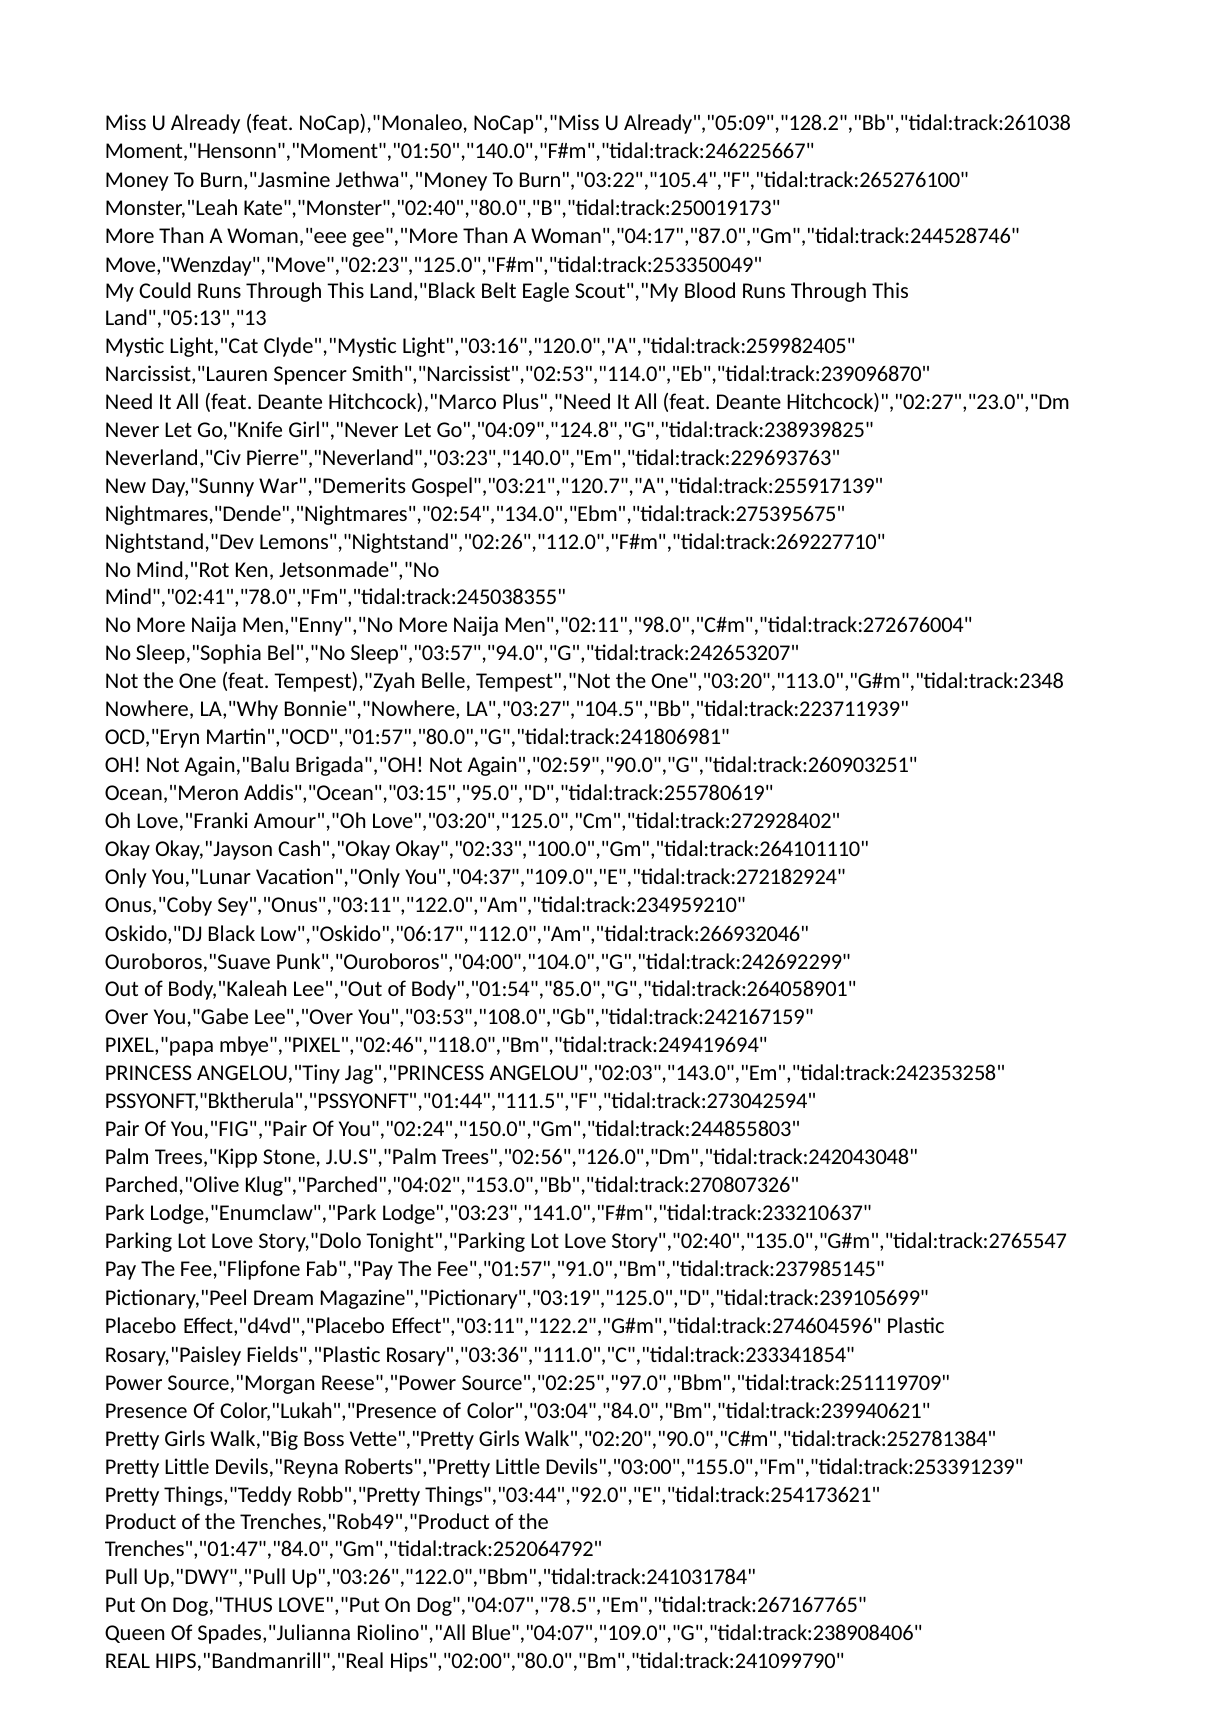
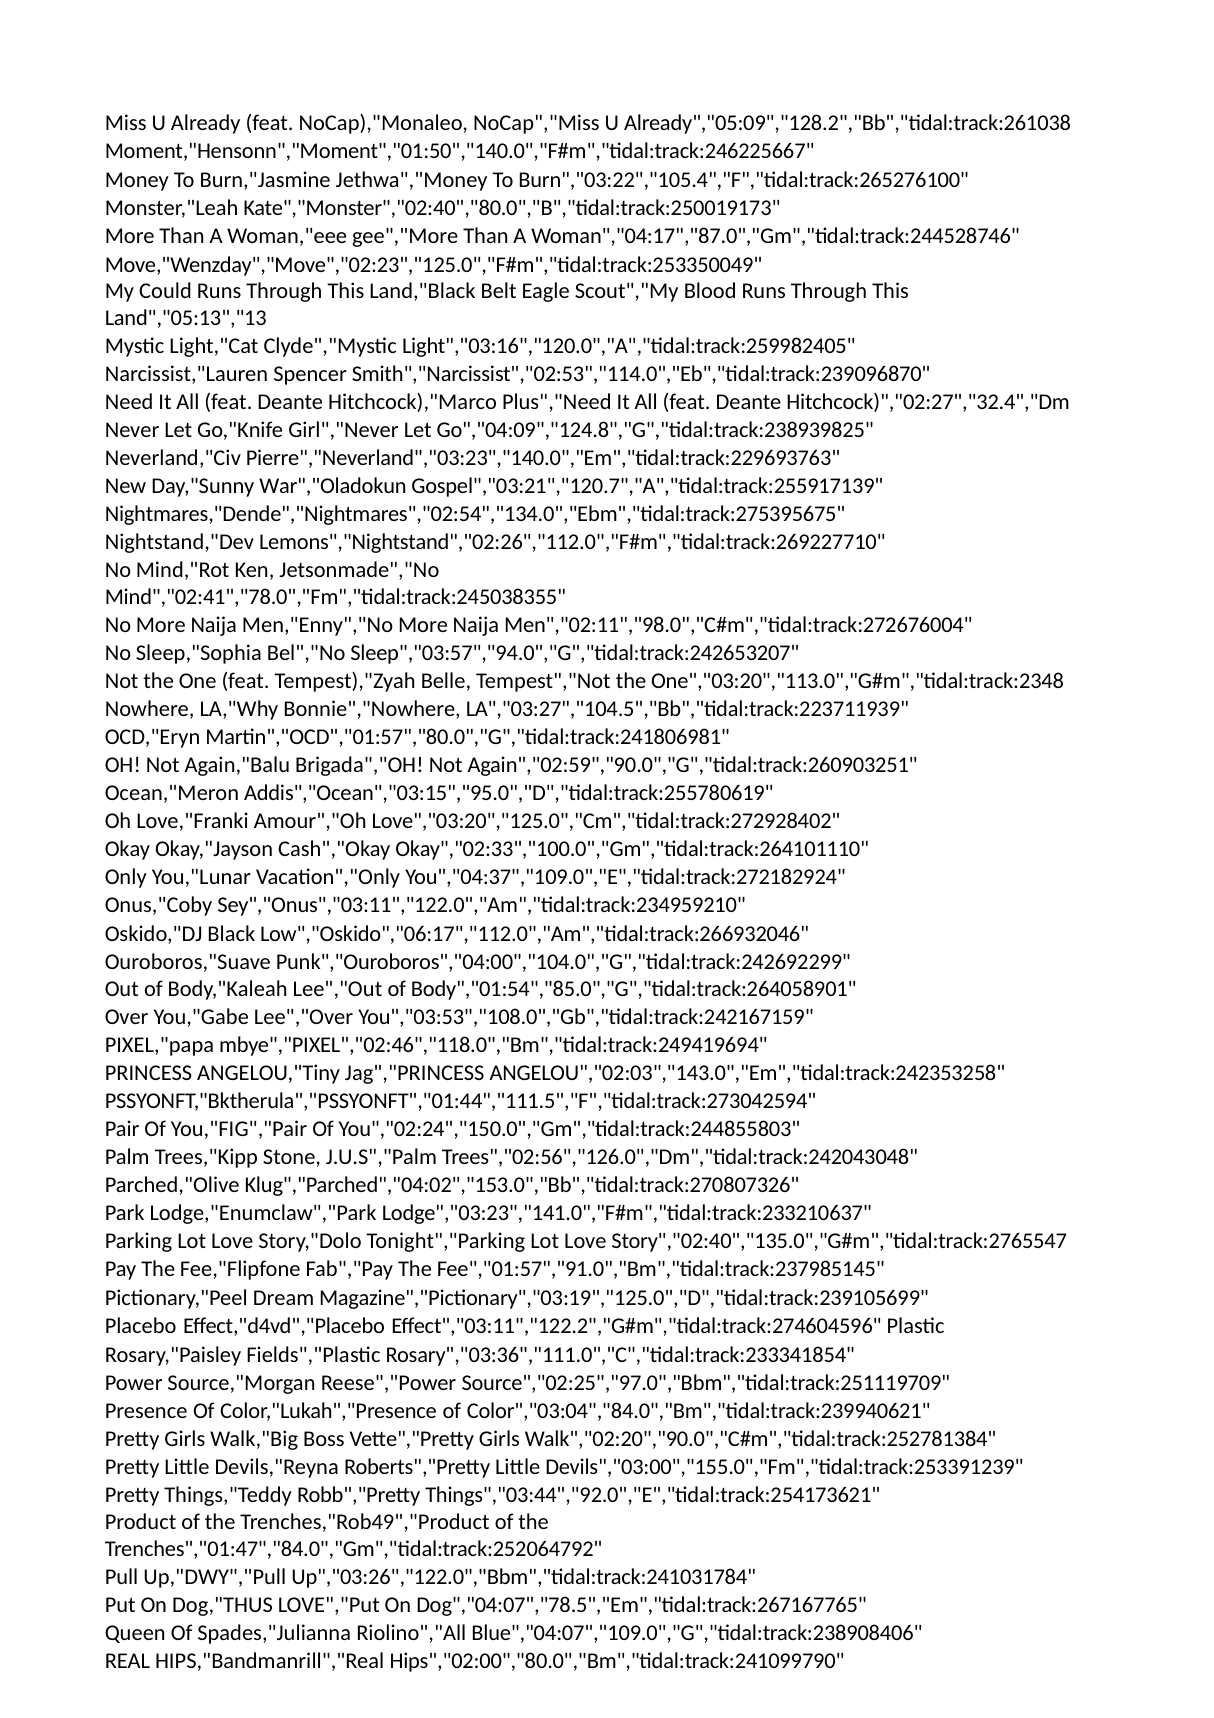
Hitchcock)","02:27","23.0","Dm: Hitchcock)","02:27","23.0","Dm -> Hitchcock)","02:27","32.4","Dm
War","Demerits: War","Demerits -> War","Oladokun
